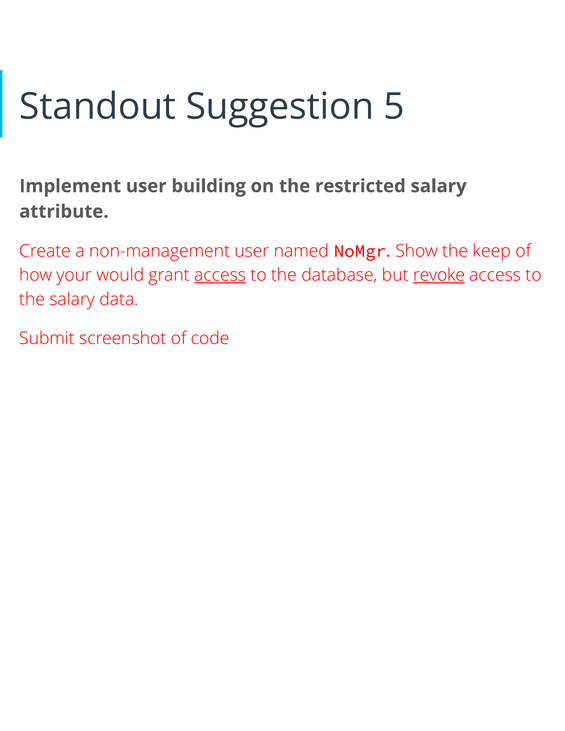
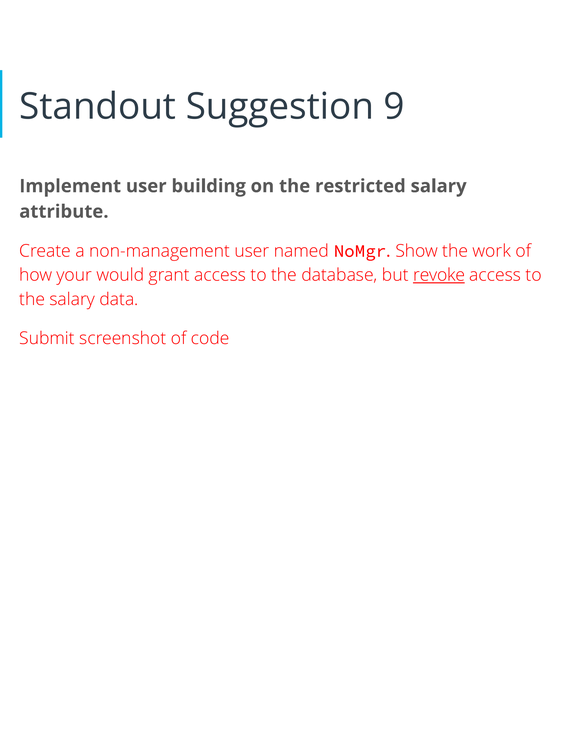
5: 5 -> 9
keep: keep -> work
access at (220, 275) underline: present -> none
